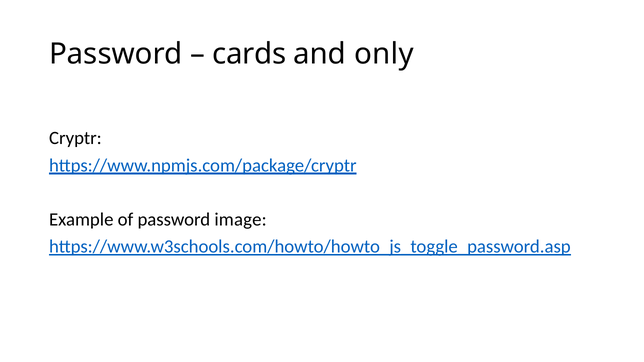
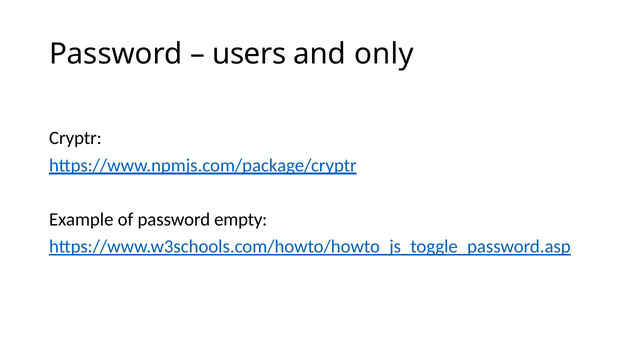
cards: cards -> users
image: image -> empty
